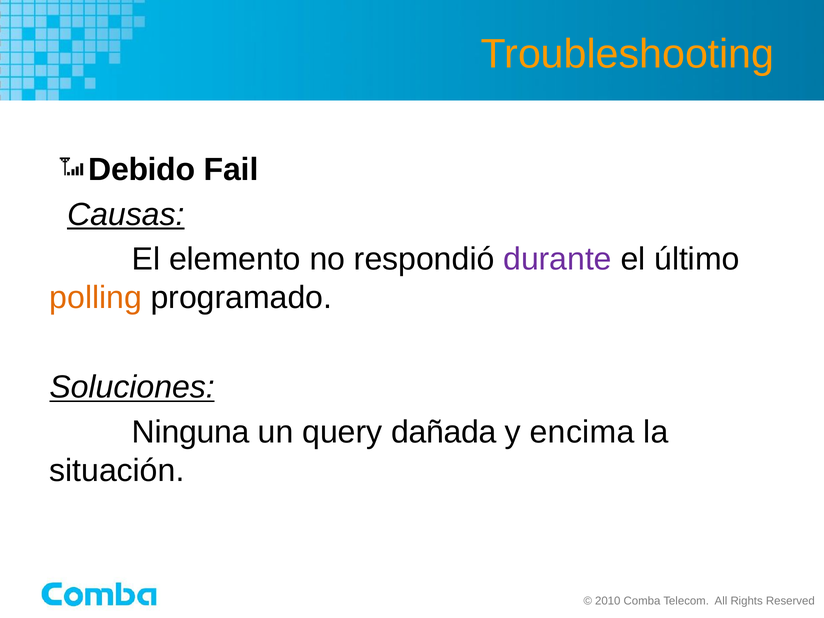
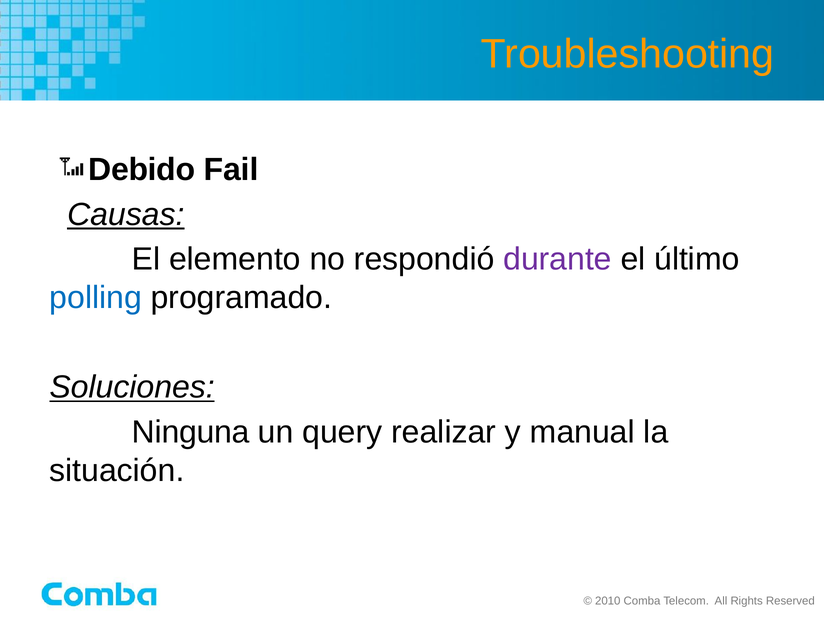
polling colour: orange -> blue
dañada: dañada -> realizar
encima: encima -> manual
